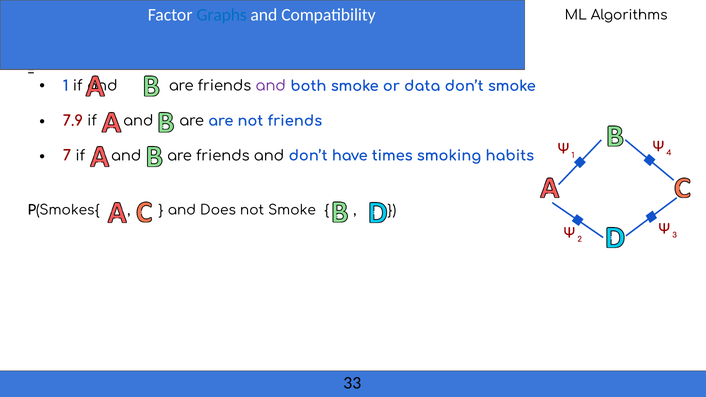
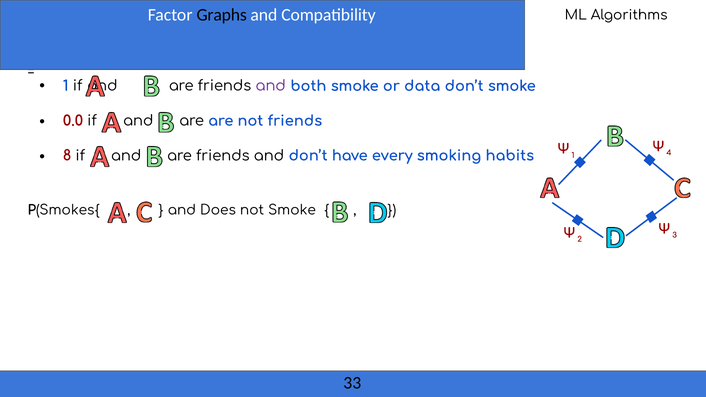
Graphs colour: blue -> black
7.9: 7.9 -> 0.0
7: 7 -> 8
times: times -> every
